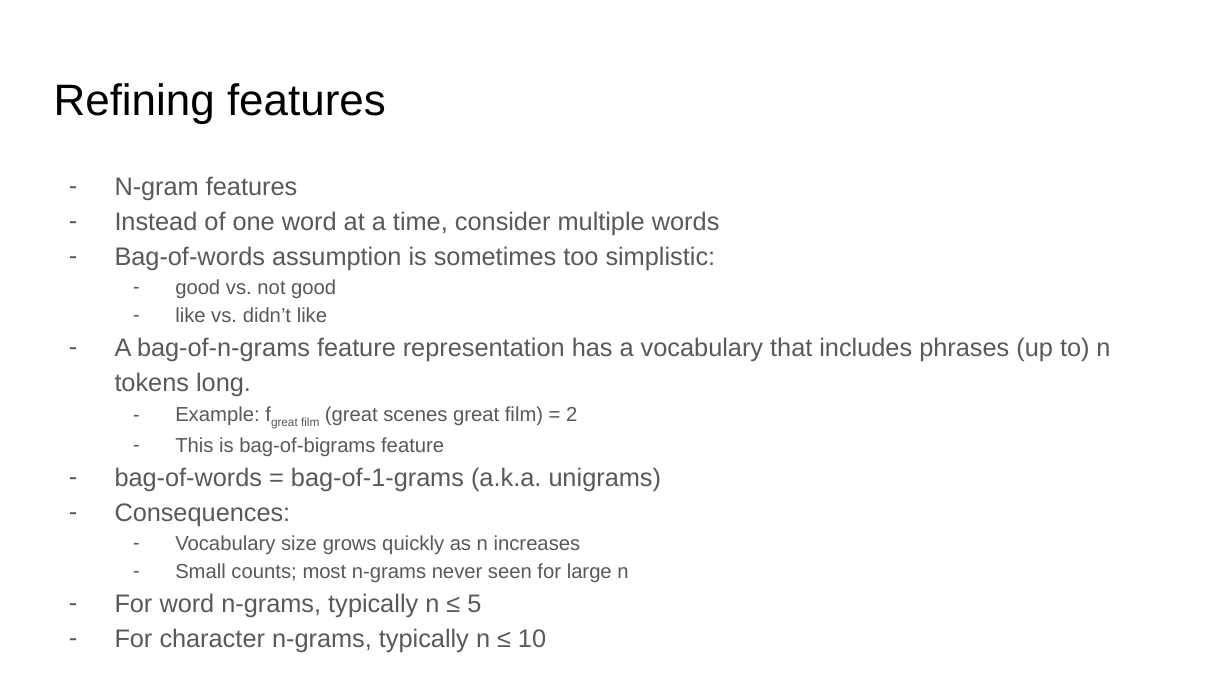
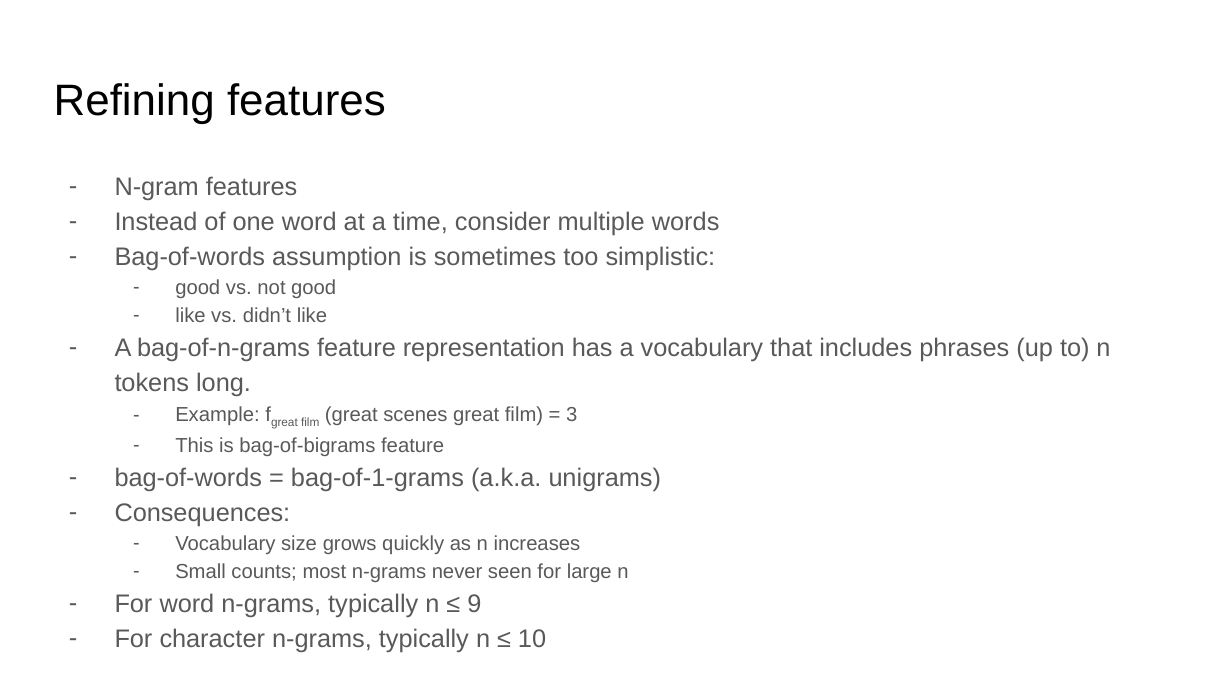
2: 2 -> 3
5: 5 -> 9
